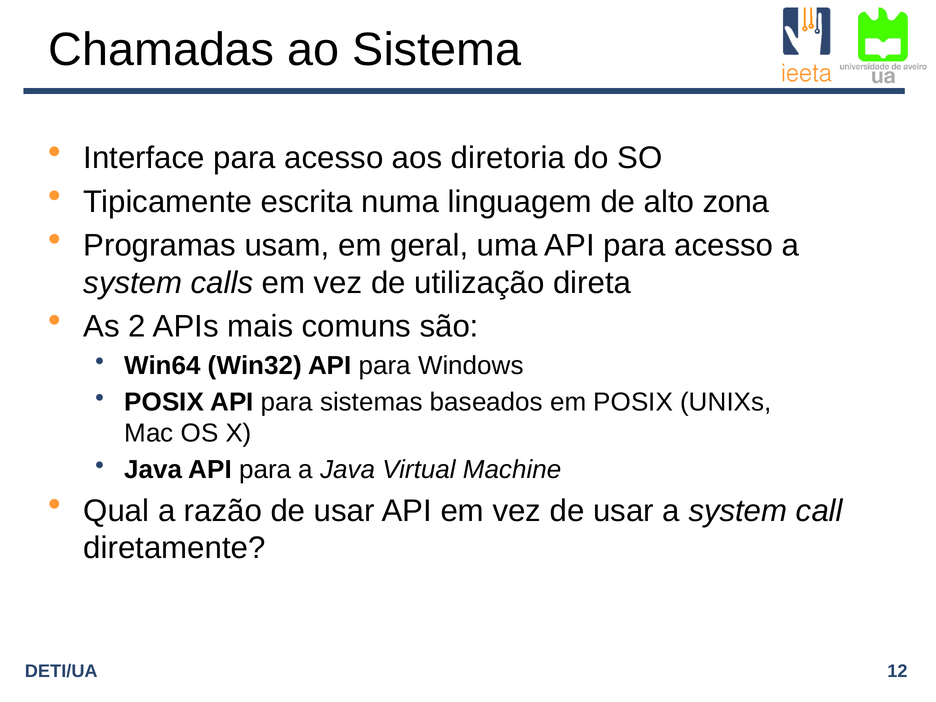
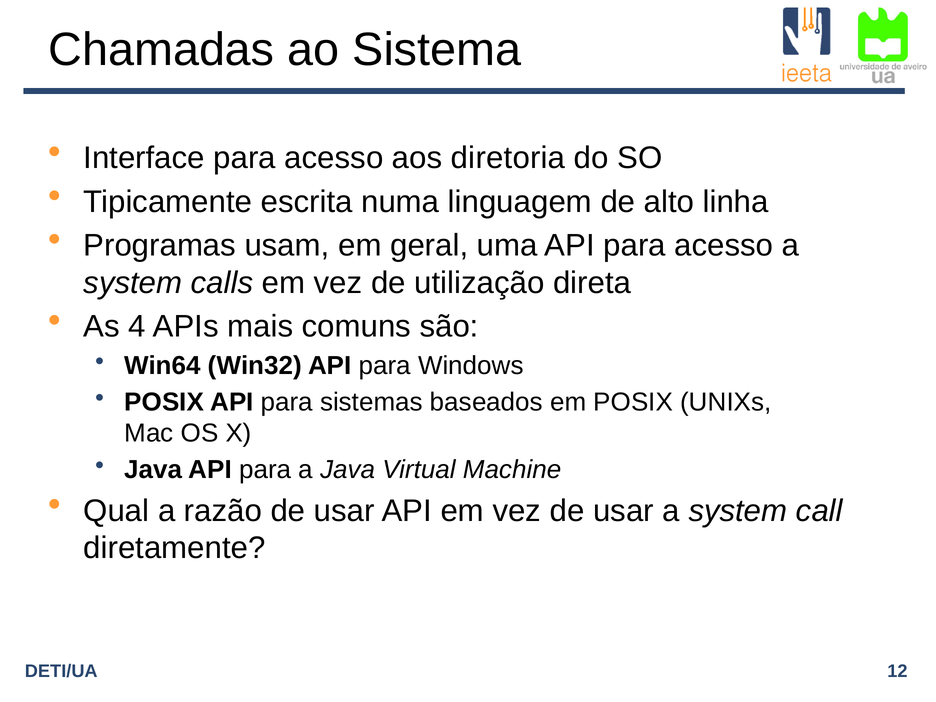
zona: zona -> linha
2: 2 -> 4
